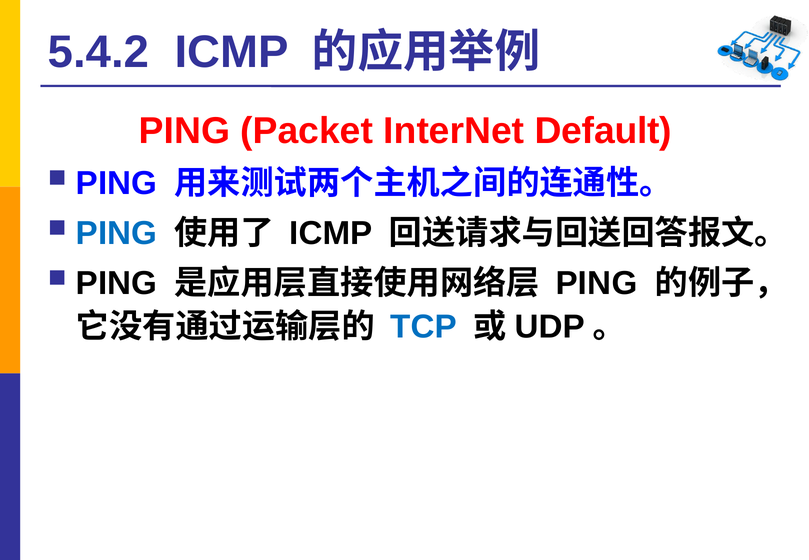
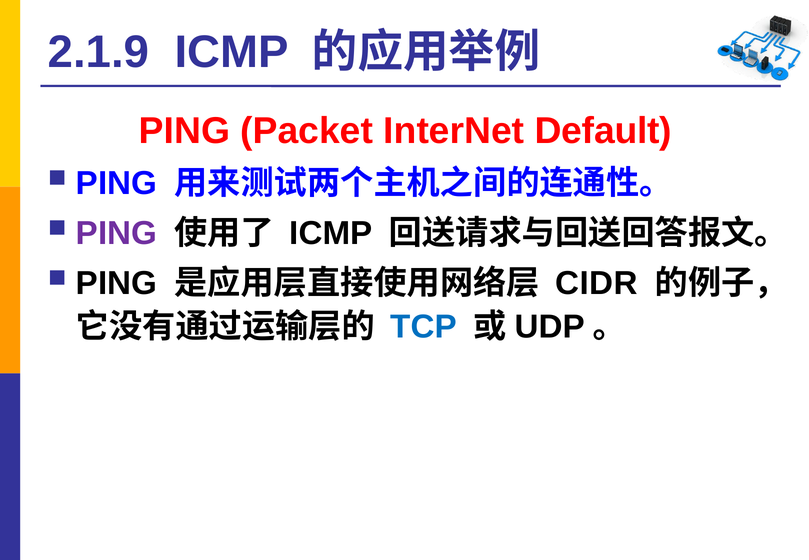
5.4.2: 5.4.2 -> 2.1.9
PING at (116, 233) colour: blue -> purple
PING at (597, 283): PING -> CIDR
